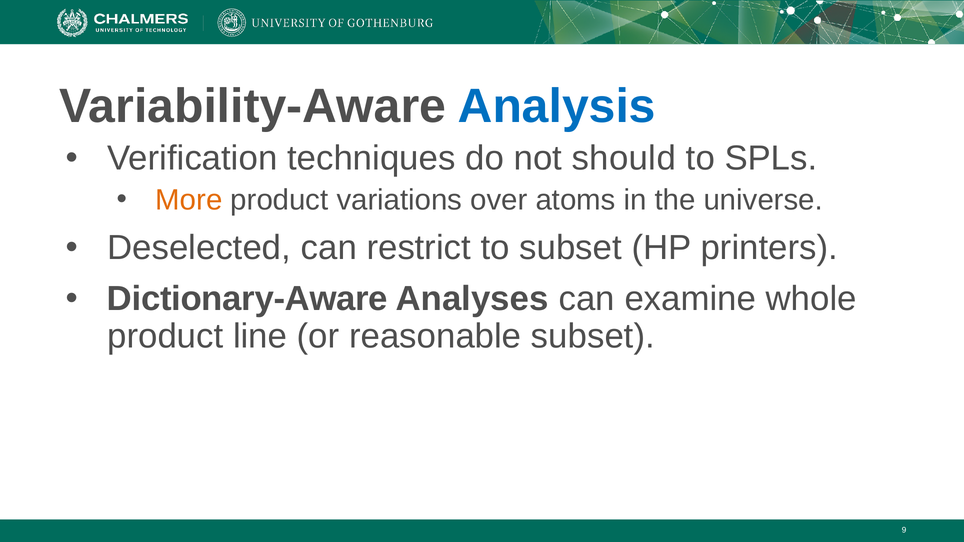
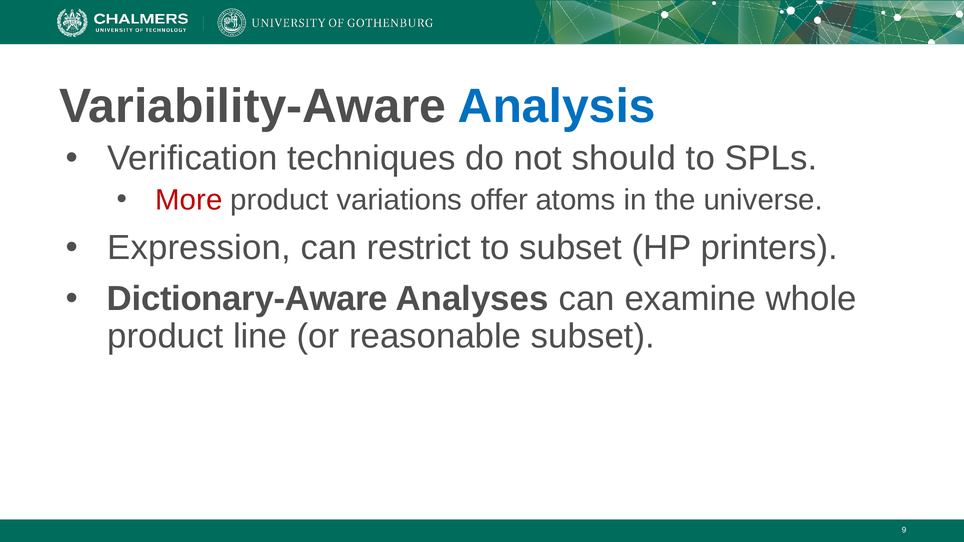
More colour: orange -> red
over: over -> offer
Deselected: Deselected -> Expression
